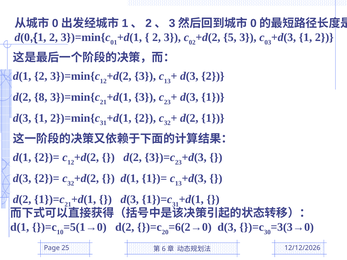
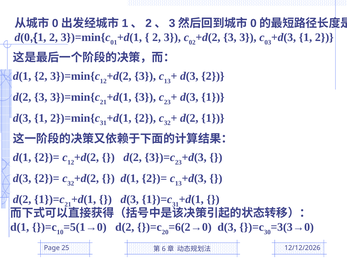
5 at (230, 37): 5 -> 3
d(2 8: 8 -> 3
1})= at (154, 179): 1})= -> 2})=
